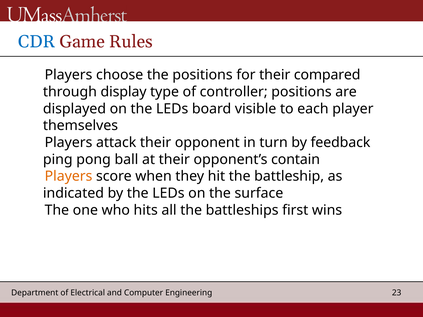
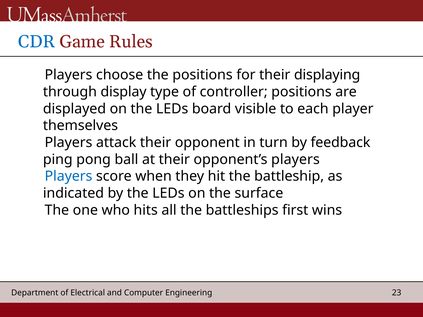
compared: compared -> displaying
opponent’s contain: contain -> players
Players at (69, 176) colour: orange -> blue
